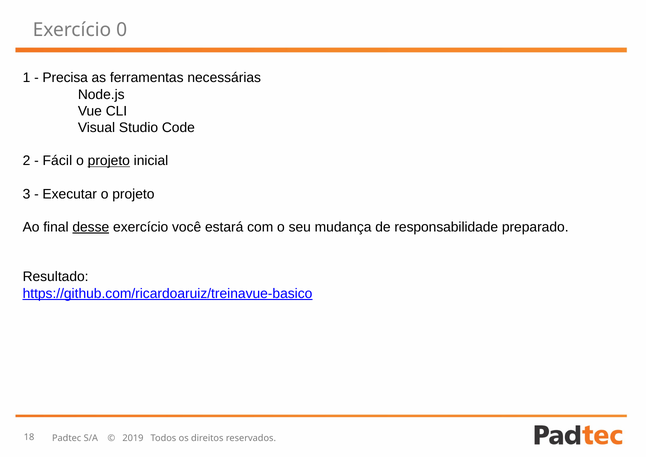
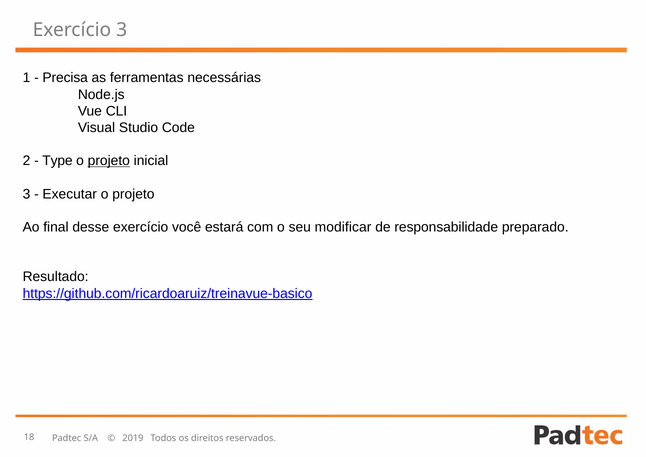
Exercício 0: 0 -> 3
Fácil: Fácil -> Type
desse underline: present -> none
mudança: mudança -> modificar
